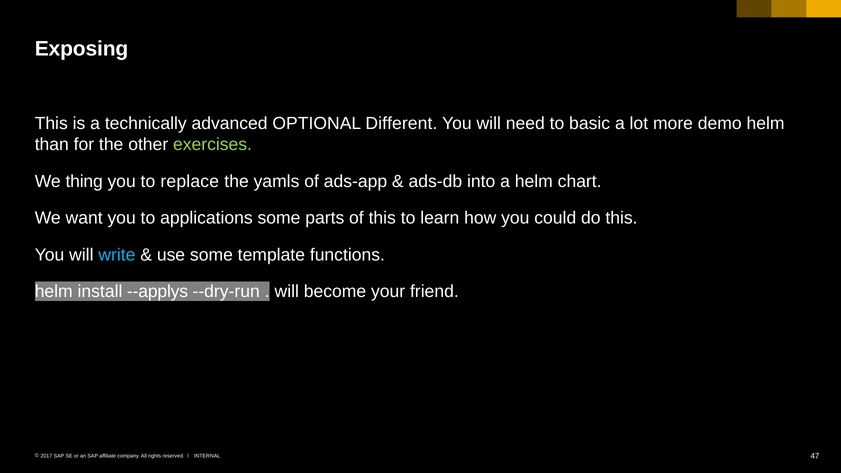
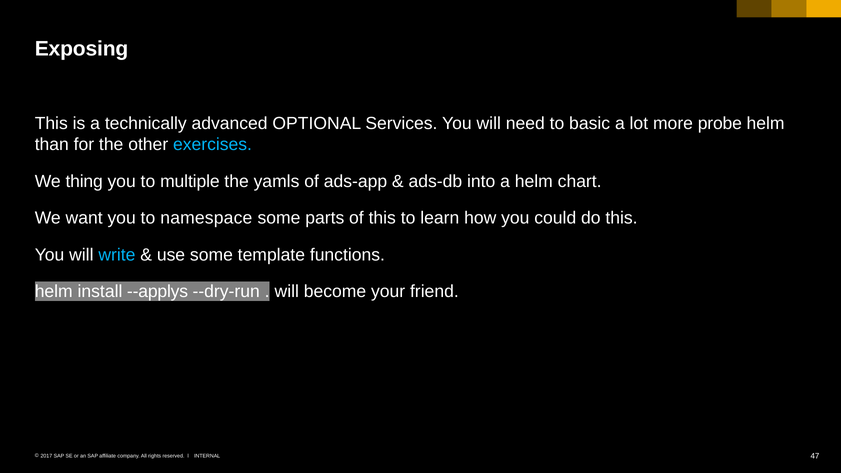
Different: Different -> Services
demo: demo -> probe
exercises colour: light green -> light blue
replace: replace -> multiple
applications: applications -> namespace
